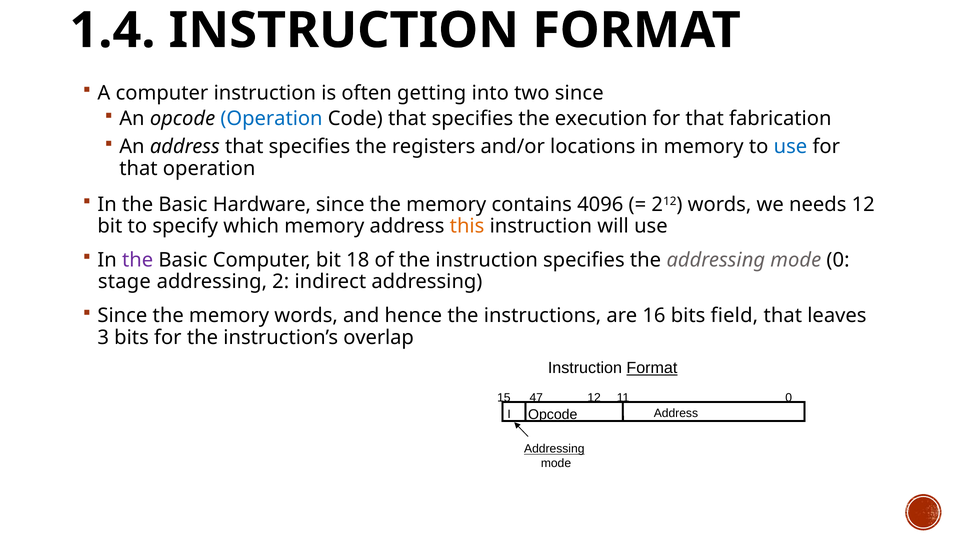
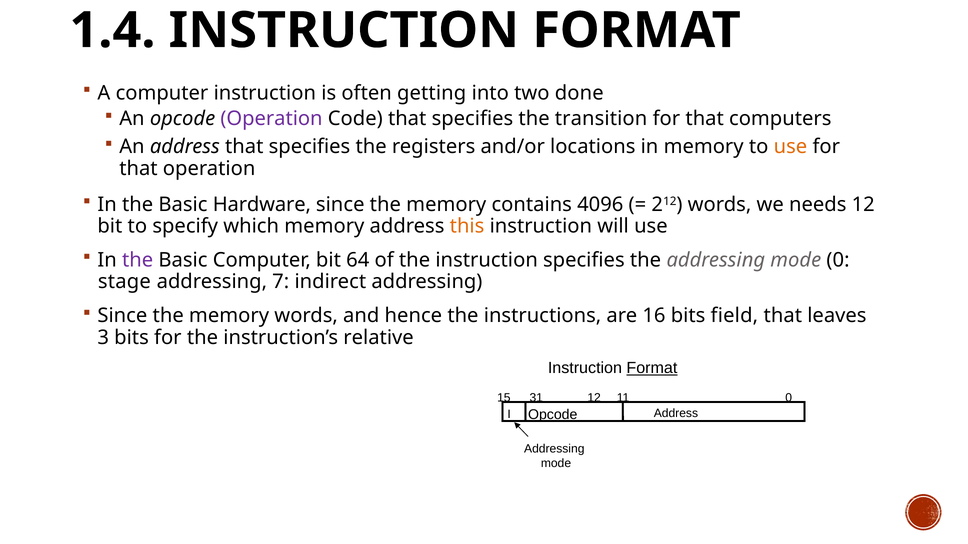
two since: since -> done
Operation at (272, 119) colour: blue -> purple
execution: execution -> transition
fabrication: fabrication -> computers
use at (790, 147) colour: blue -> orange
18: 18 -> 64
2: 2 -> 7
overlap: overlap -> relative
47: 47 -> 31
Addressing at (554, 449) underline: present -> none
